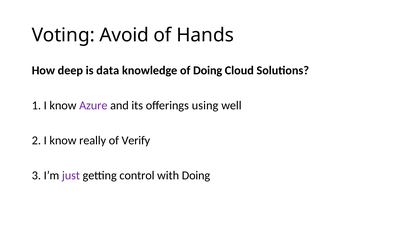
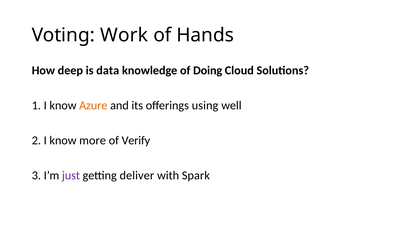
Avoid: Avoid -> Work
Azure colour: purple -> orange
really: really -> more
control: control -> deliver
with Doing: Doing -> Spark
